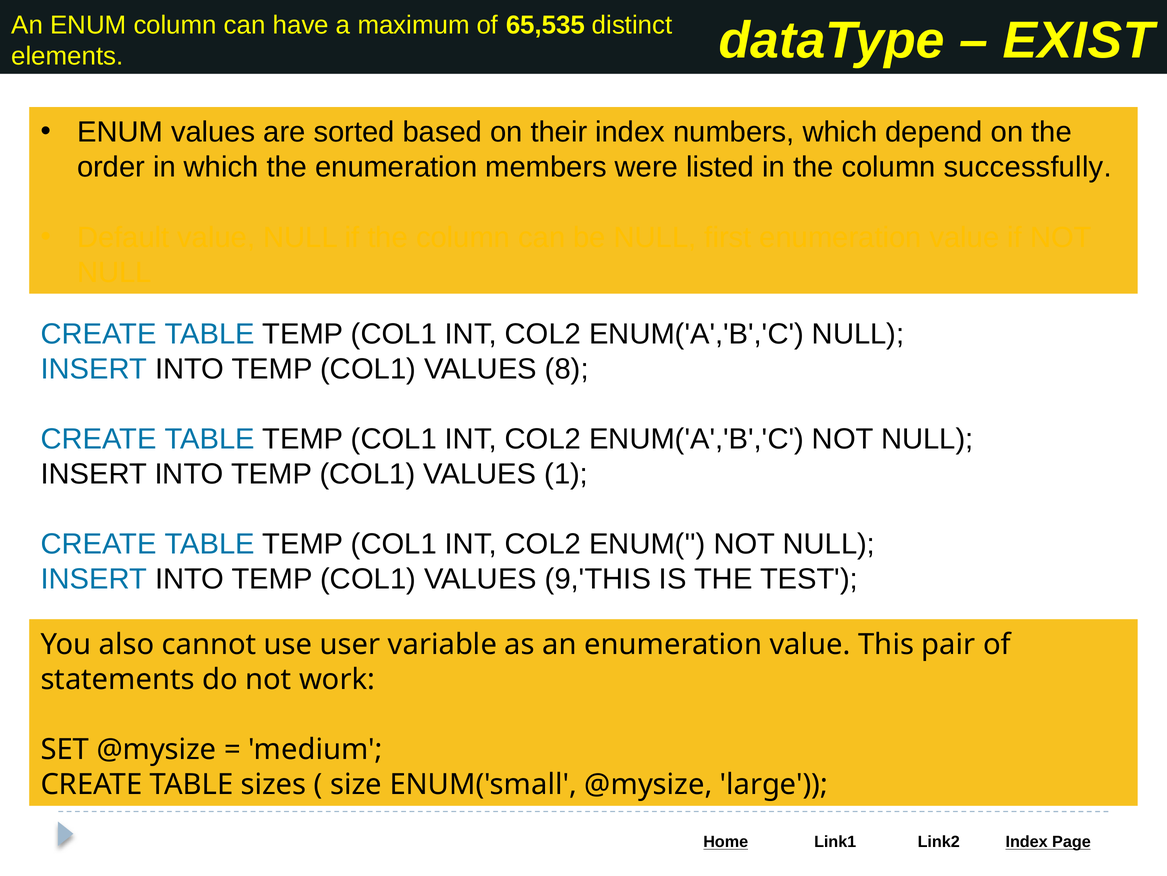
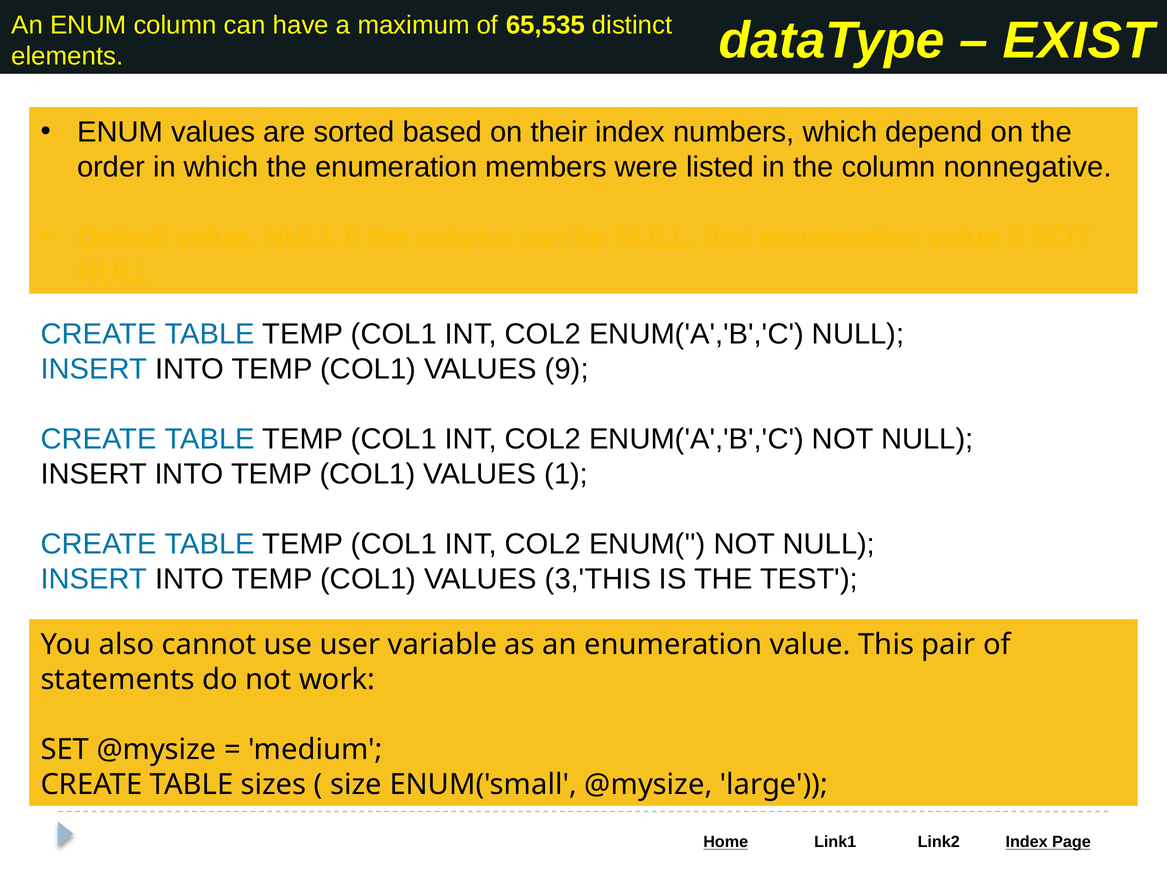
successfully: successfully -> nonnegative
8: 8 -> 9
9,'THIS: 9,'THIS -> 3,'THIS
